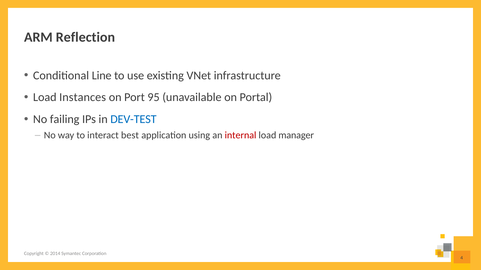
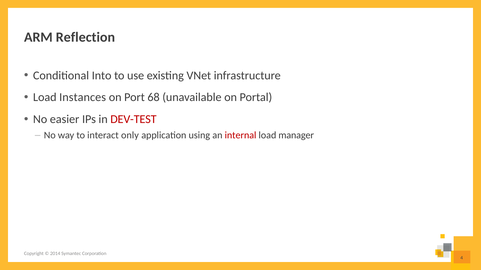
Line: Line -> Into
95: 95 -> 68
failing: failing -> easier
DEV-TEST colour: blue -> red
best: best -> only
